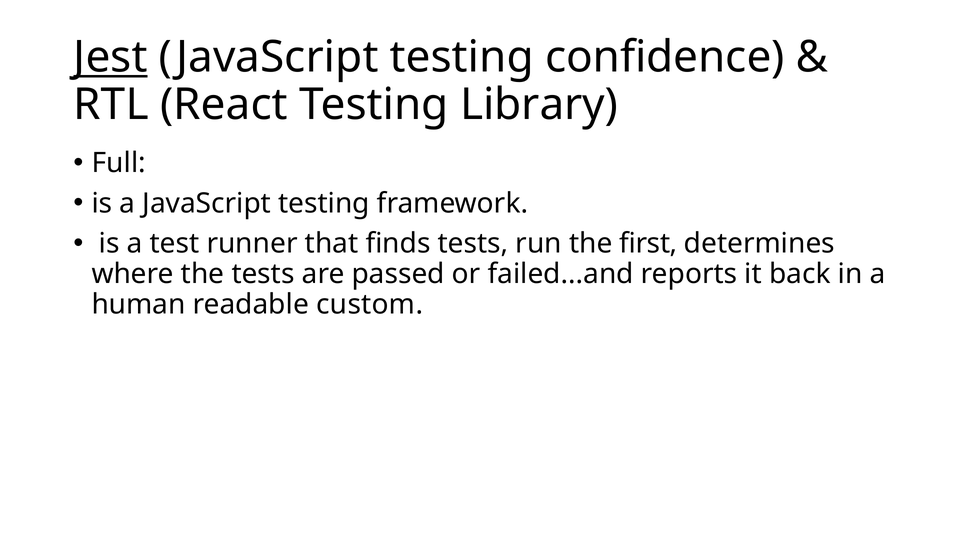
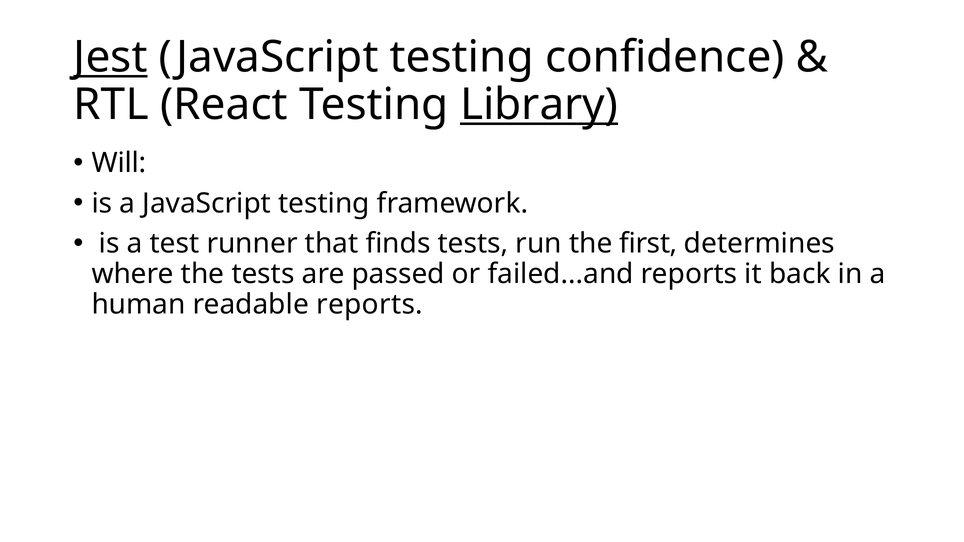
Library underline: none -> present
Full: Full -> Will
readable custom: custom -> reports
